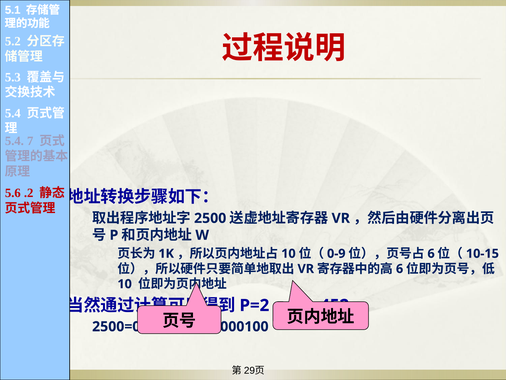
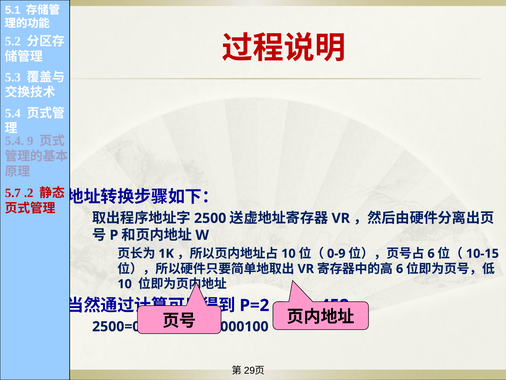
7: 7 -> 9
5.6: 5.6 -> 5.7
